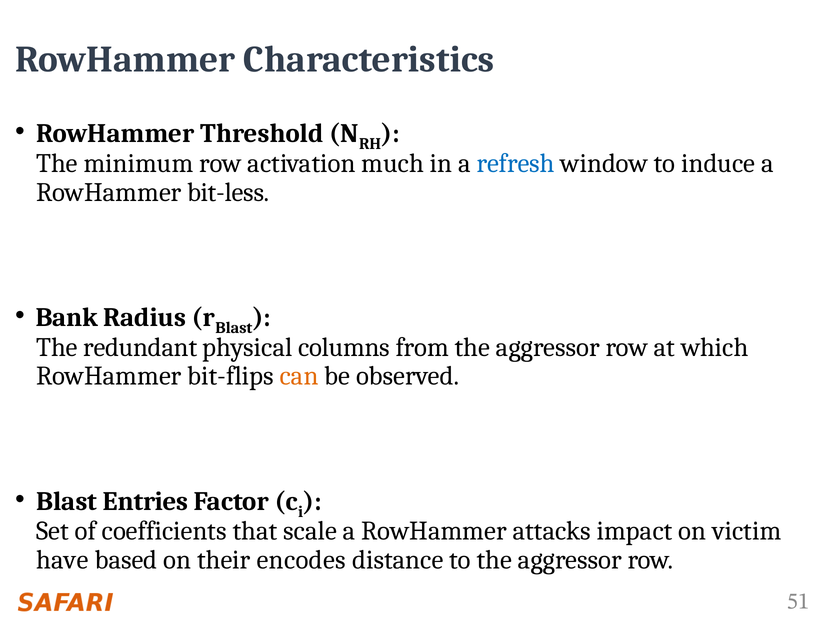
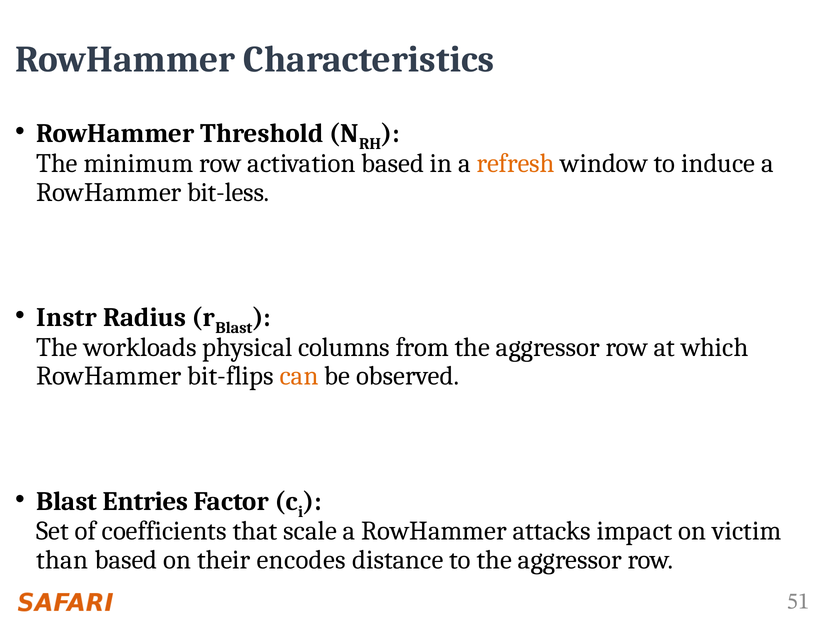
activation much: much -> based
refresh colour: blue -> orange
Bank: Bank -> Instr
redundant: redundant -> workloads
have: have -> than
